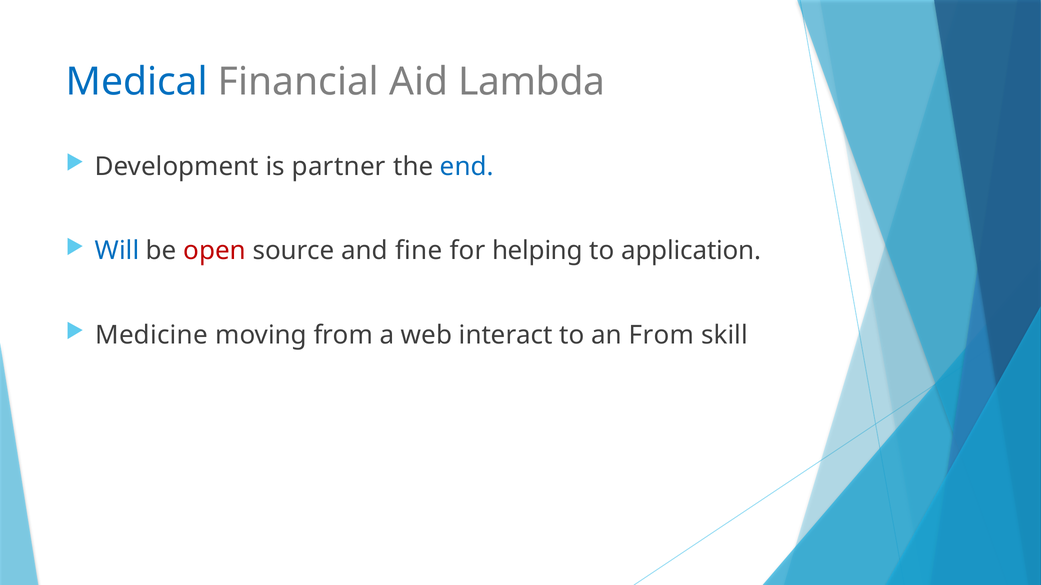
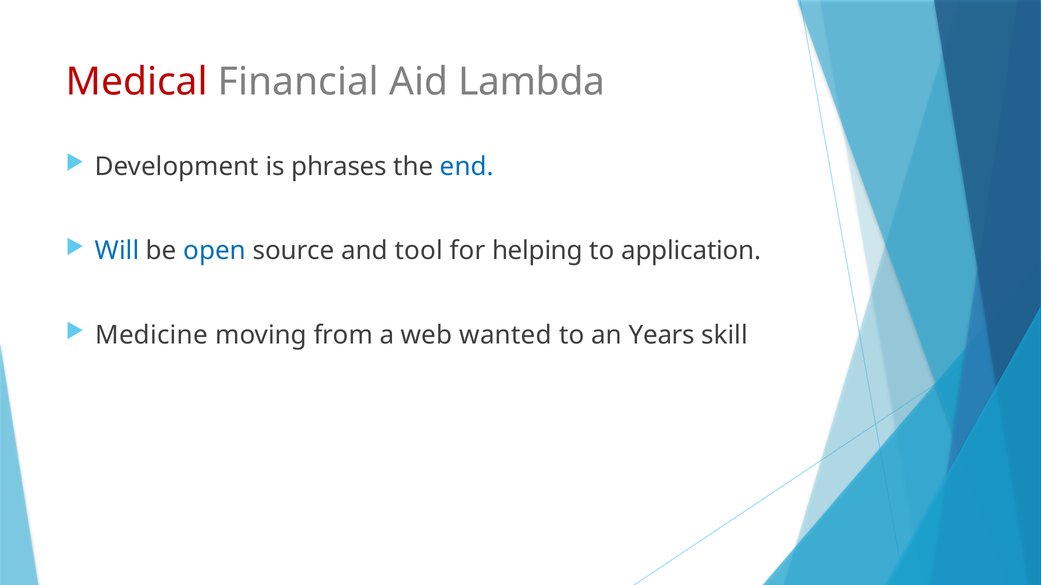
Medical colour: blue -> red
partner: partner -> phrases
open colour: red -> blue
fine: fine -> tool
interact: interact -> wanted
an From: From -> Years
